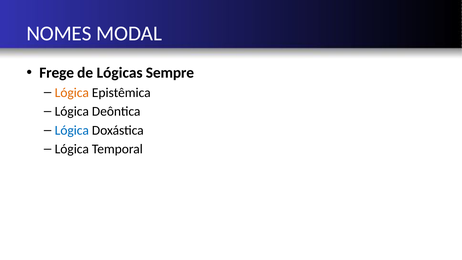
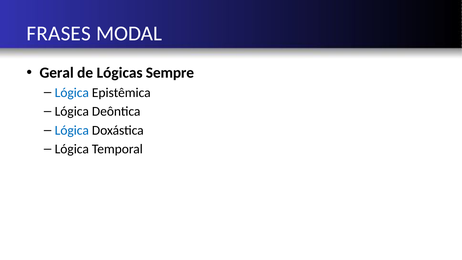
NOMES: NOMES -> FRASES
Frege: Frege -> Geral
Lógica at (72, 93) colour: orange -> blue
